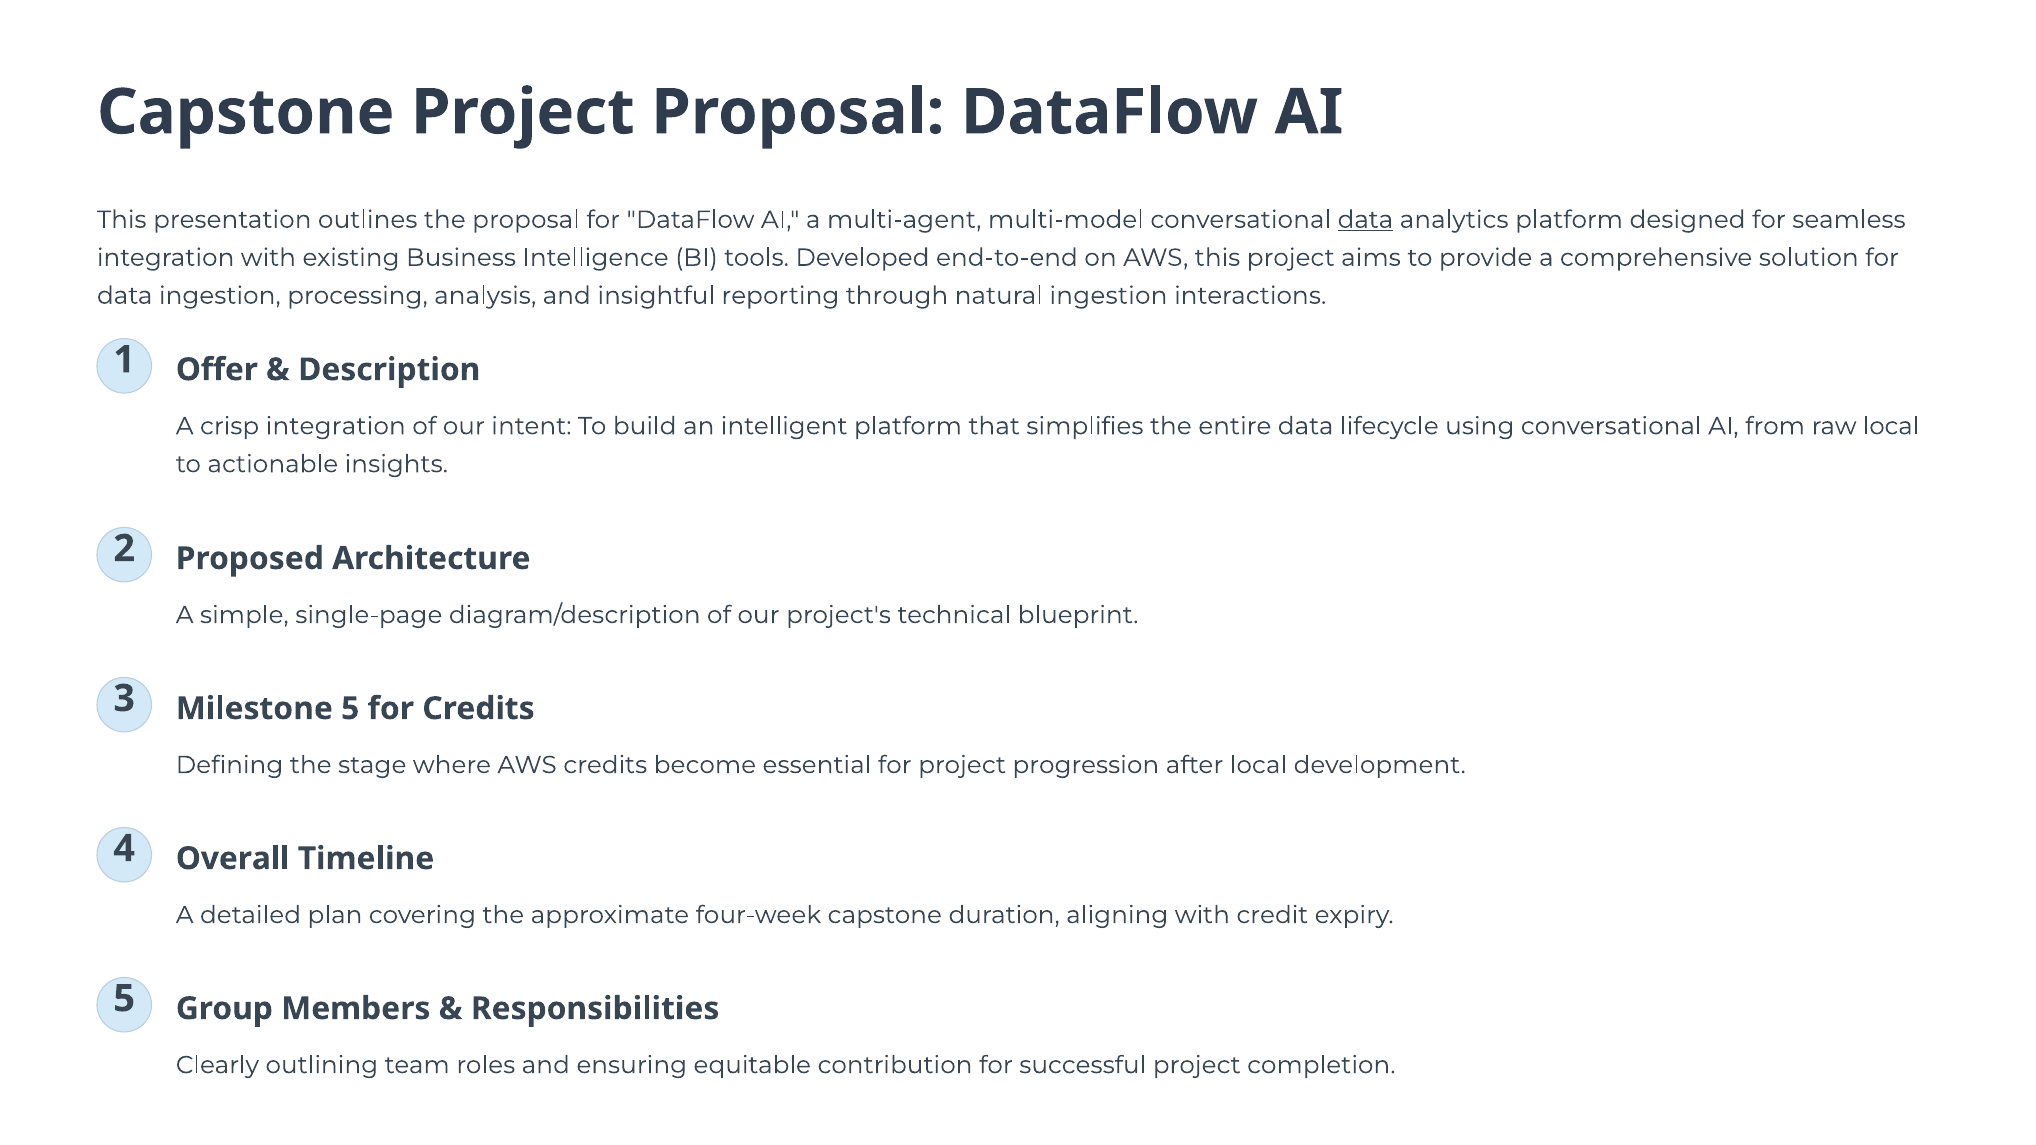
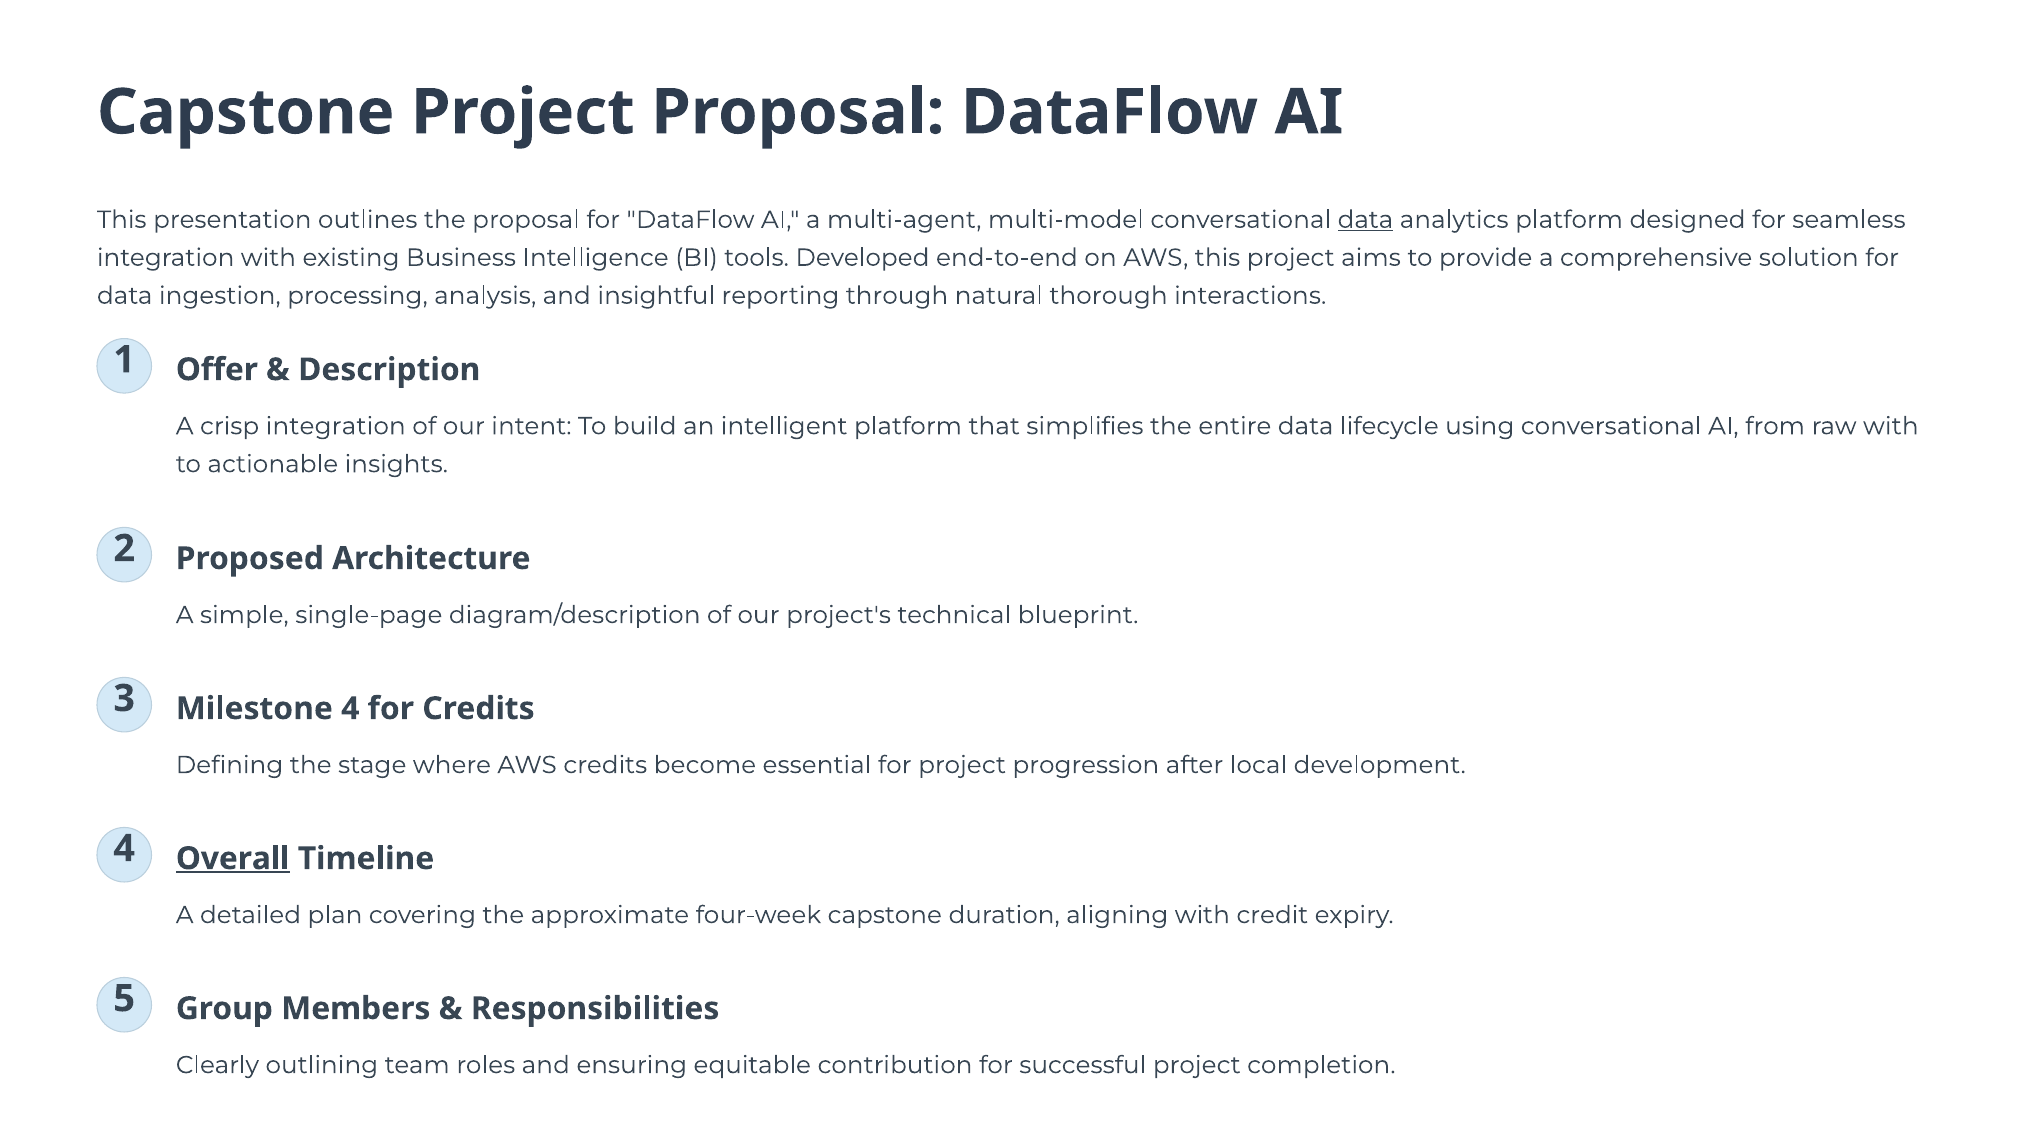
natural ingestion: ingestion -> thorough
raw local: local -> with
Milestone 5: 5 -> 4
Overall underline: none -> present
